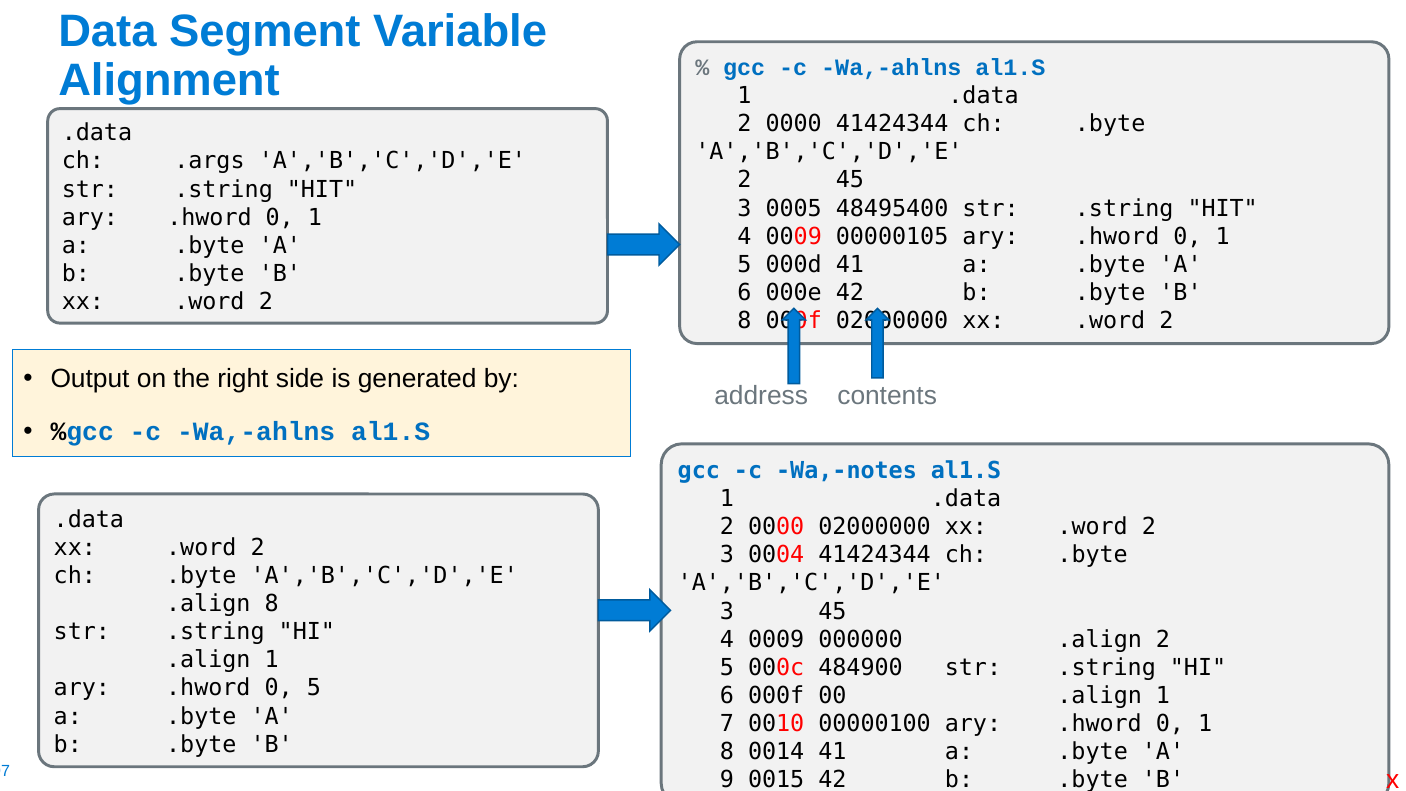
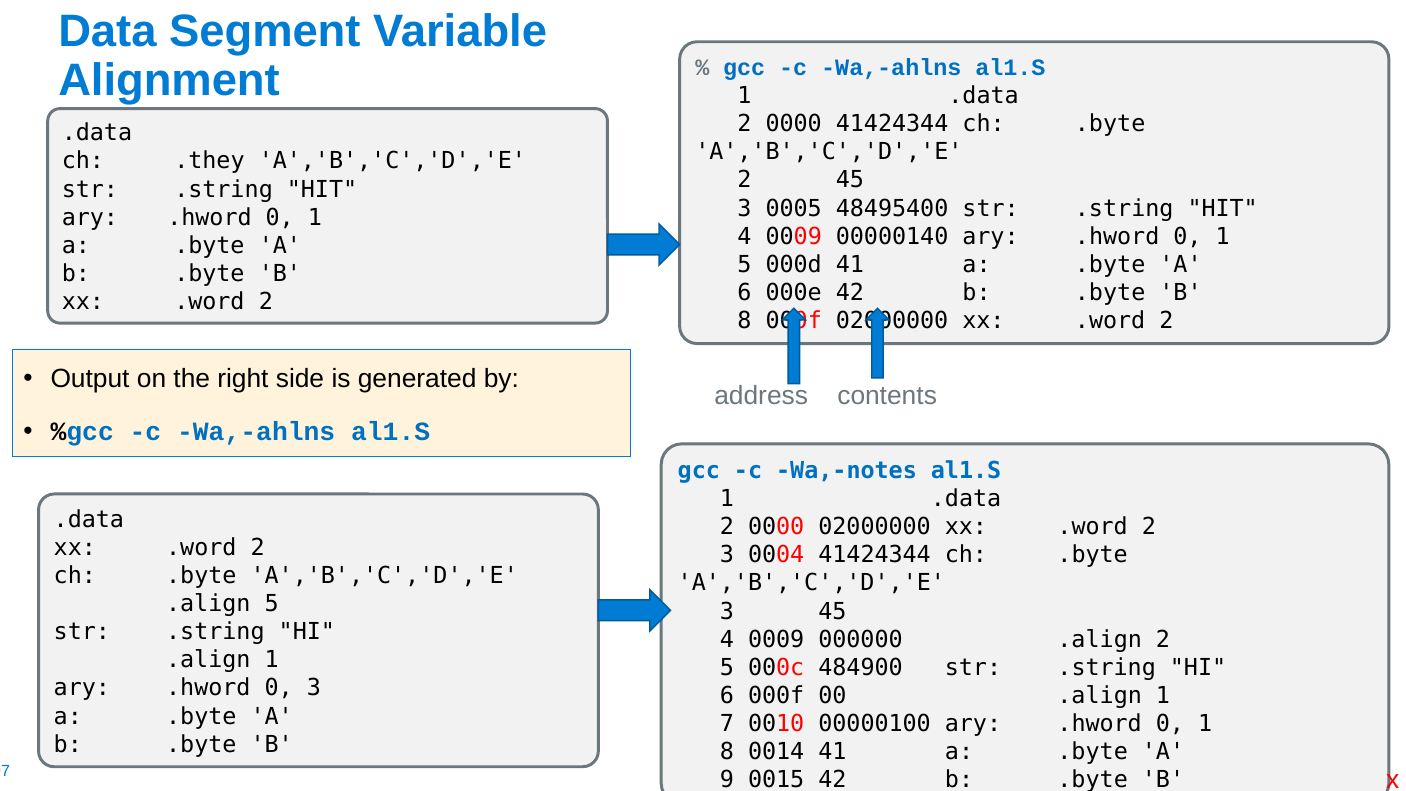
.args: .args -> .they
00000105: 00000105 -> 00000140
.align 8: 8 -> 5
0 5: 5 -> 3
